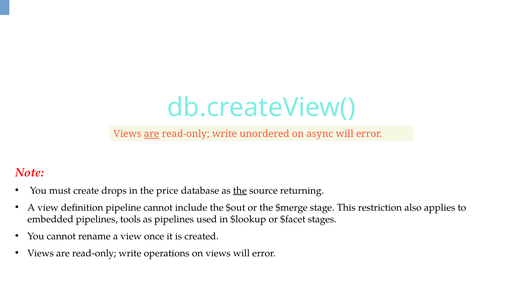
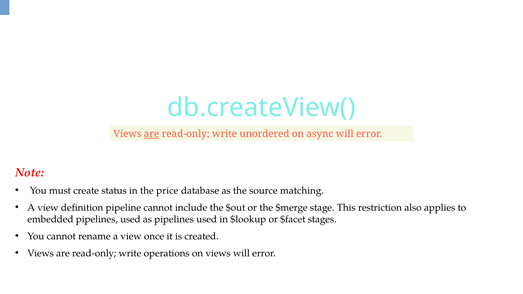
drops: drops -> status
the at (240, 191) underline: present -> none
returning: returning -> matching
embedded pipelines tools: tools -> used
